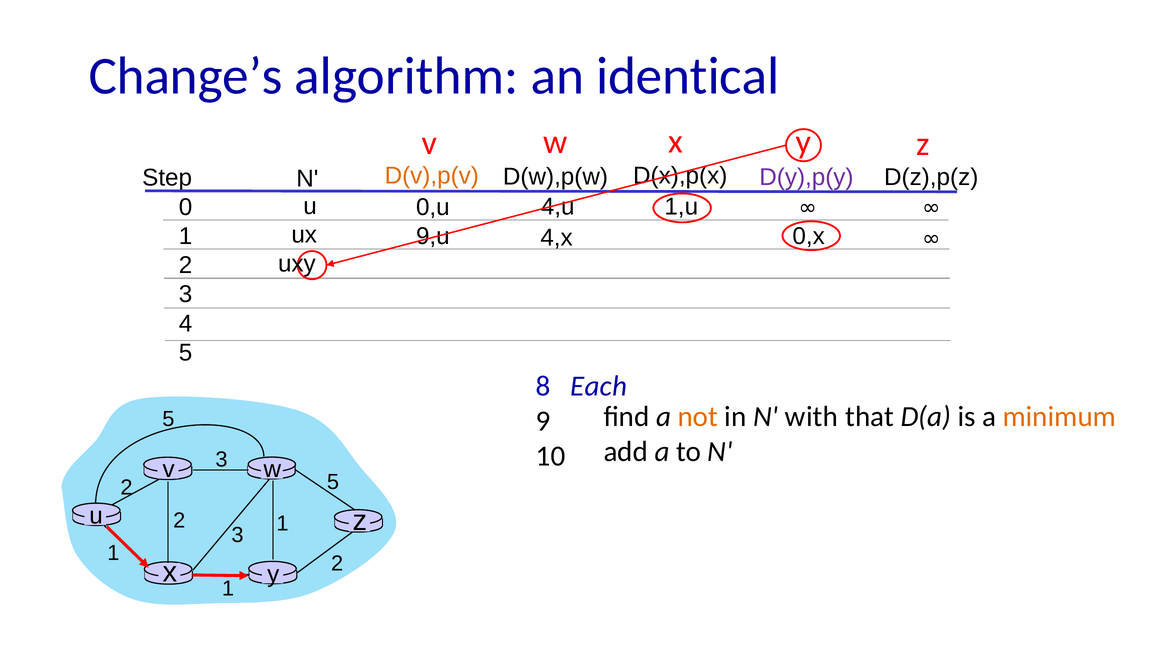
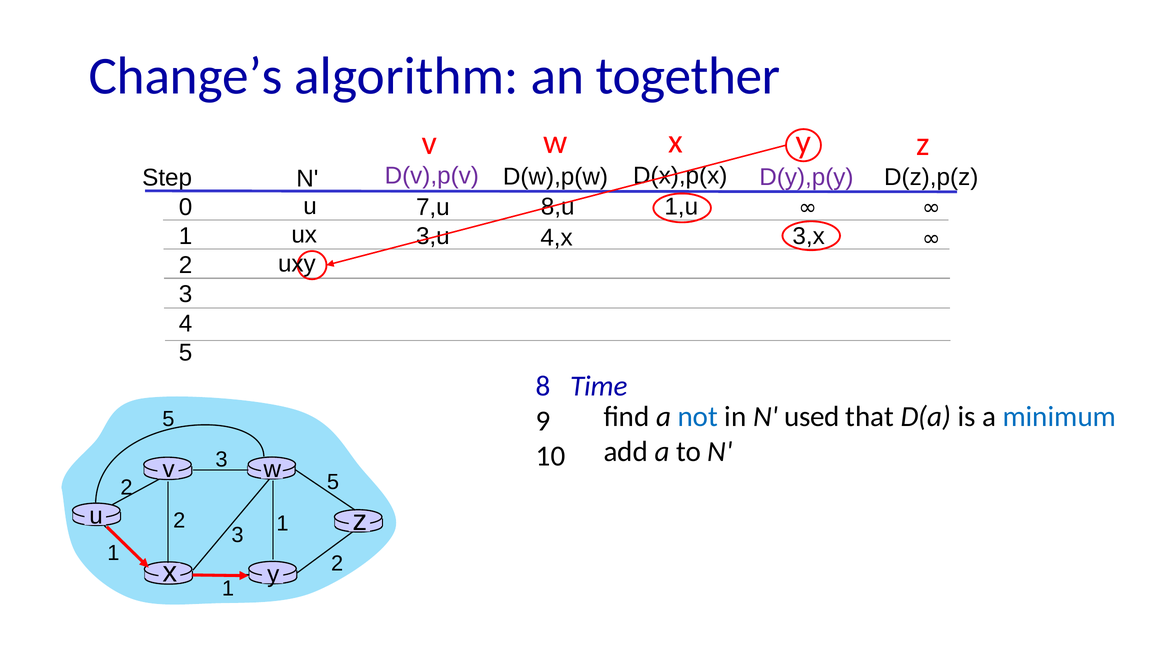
identical: identical -> together
D(v),p(v colour: orange -> purple
4,u: 4,u -> 8,u
0,u: 0,u -> 7,u
9,u: 9,u -> 3,u
0,x: 0,x -> 3,x
Each: Each -> Time
not colour: orange -> blue
with: with -> used
minimum colour: orange -> blue
